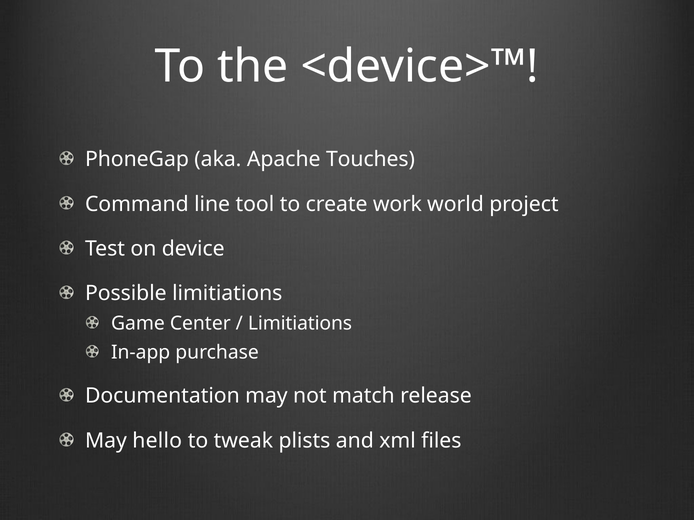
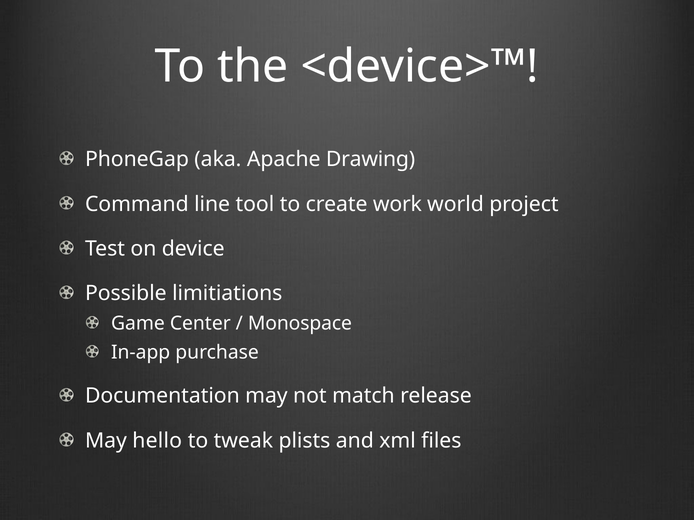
Touches: Touches -> Drawing
Limitiations at (300, 324): Limitiations -> Monospace
